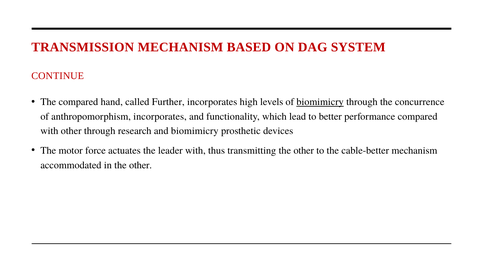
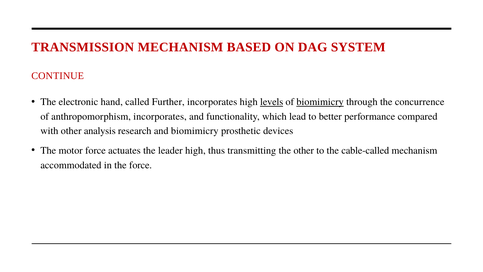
The compared: compared -> electronic
levels underline: none -> present
other through: through -> analysis
leader with: with -> high
cable-better: cable-better -> cable-called
in the other: other -> force
